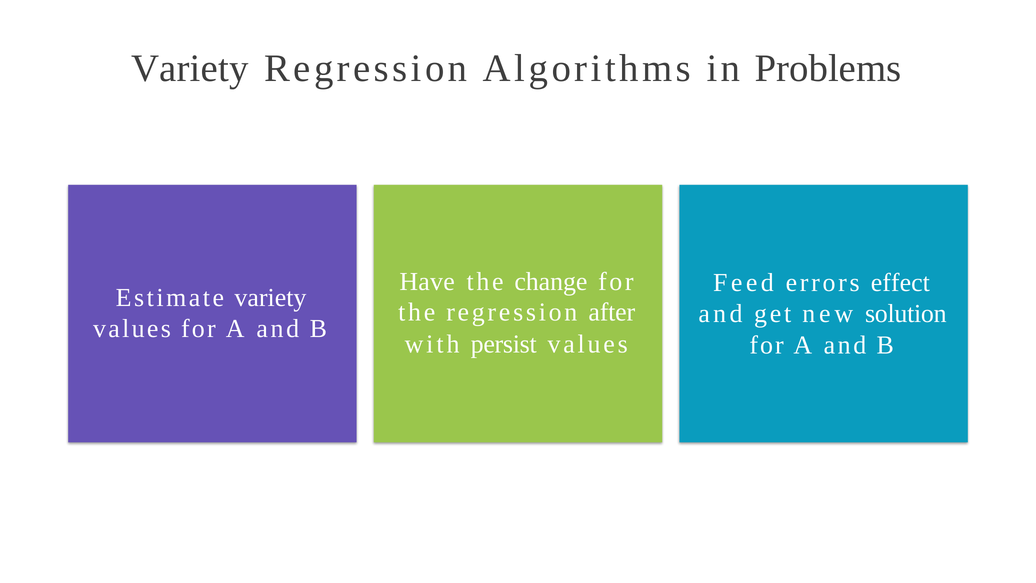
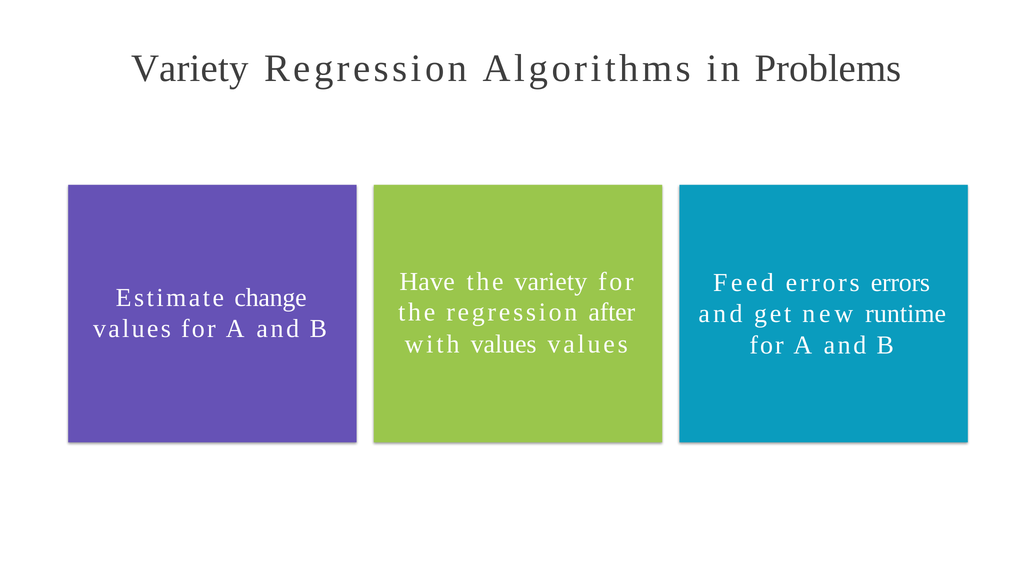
the change: change -> variety
errors effect: effect -> errors
Estimate variety: variety -> change
solution: solution -> runtime
with persist: persist -> values
